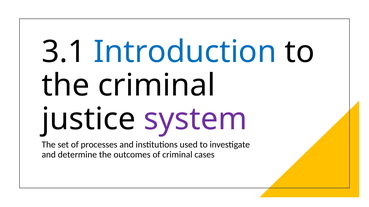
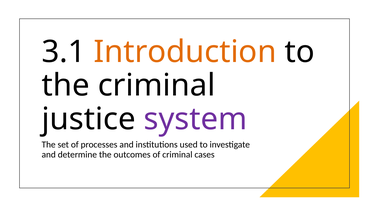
Introduction colour: blue -> orange
